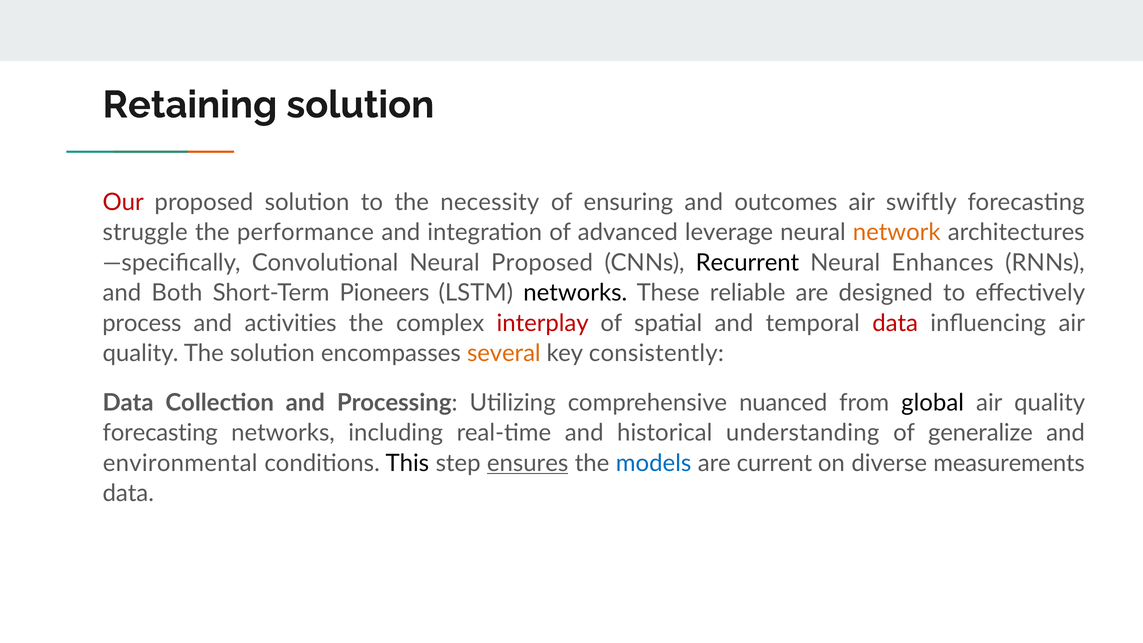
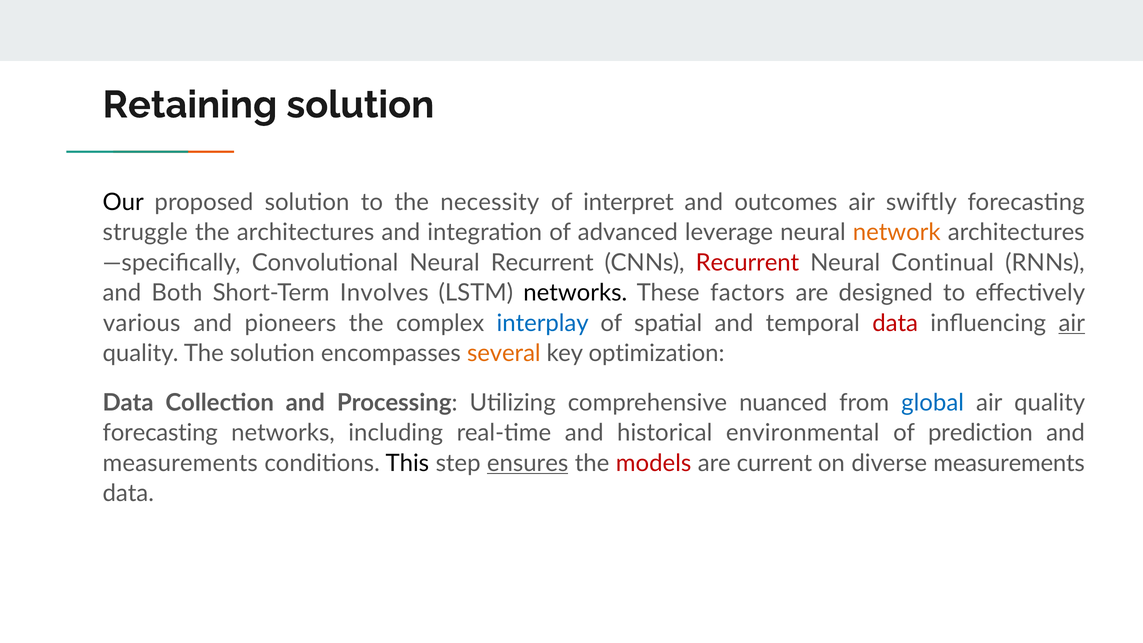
Our colour: red -> black
ensuring: ensuring -> interpret
the performance: performance -> architectures
Neural Proposed: Proposed -> Recurrent
Recurrent at (747, 263) colour: black -> red
Enhances: Enhances -> Continual
Pioneers: Pioneers -> Involves
reliable: reliable -> factors
process: process -> various
activities: activities -> pioneers
interplay colour: red -> blue
air at (1072, 323) underline: none -> present
consistently: consistently -> optimization
global colour: black -> blue
understanding: understanding -> environmental
generalize: generalize -> prediction
environmental at (180, 463): environmental -> measurements
models colour: blue -> red
